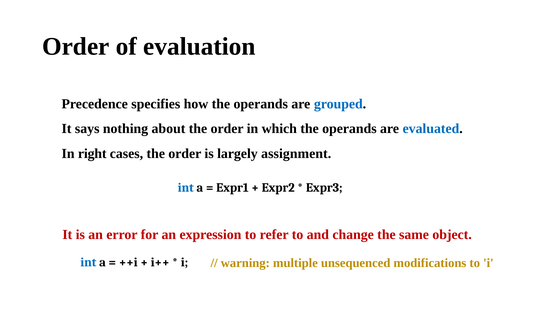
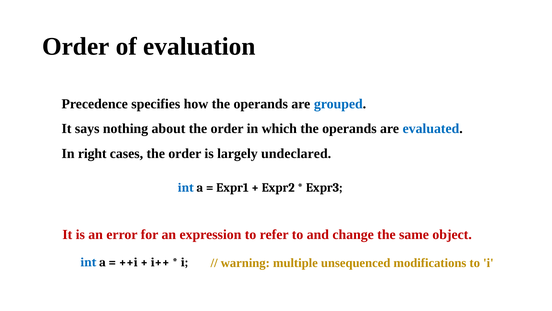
assignment: assignment -> undeclared
